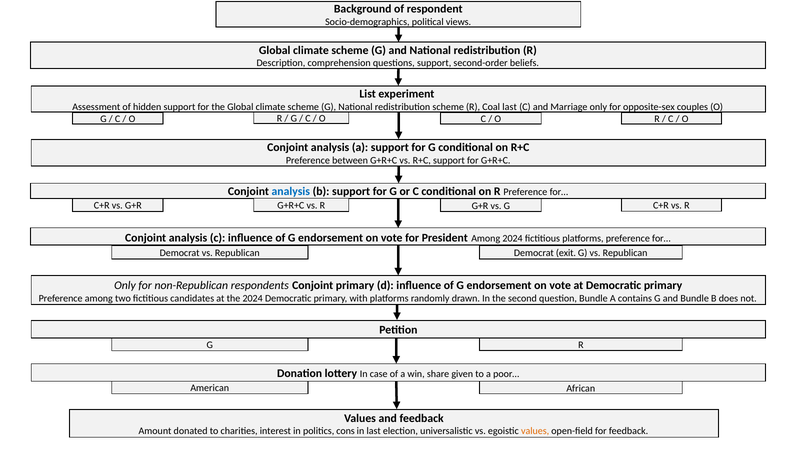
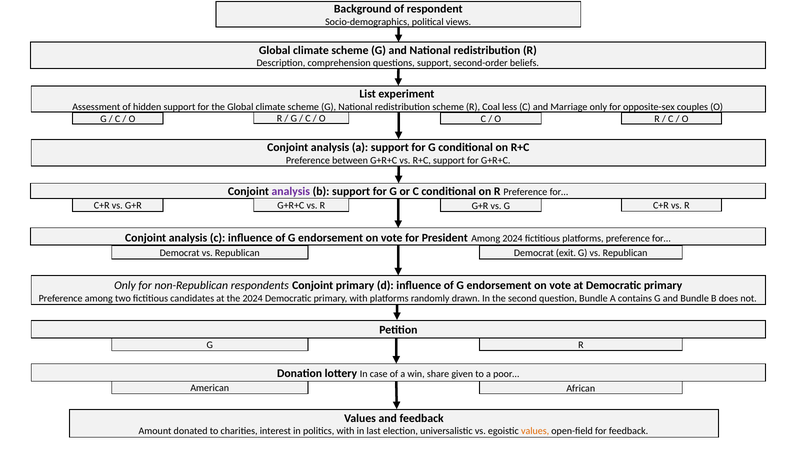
Coal last: last -> less
analysis at (291, 192) colour: blue -> purple
politics cons: cons -> with
